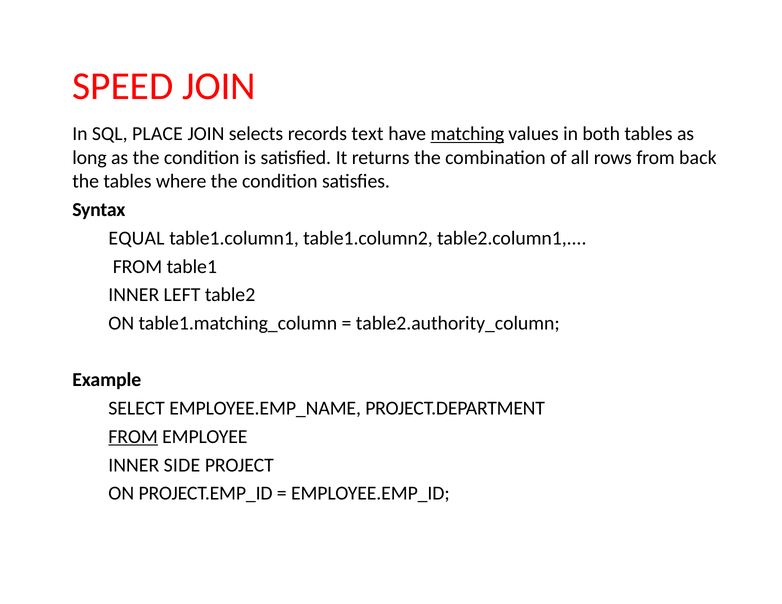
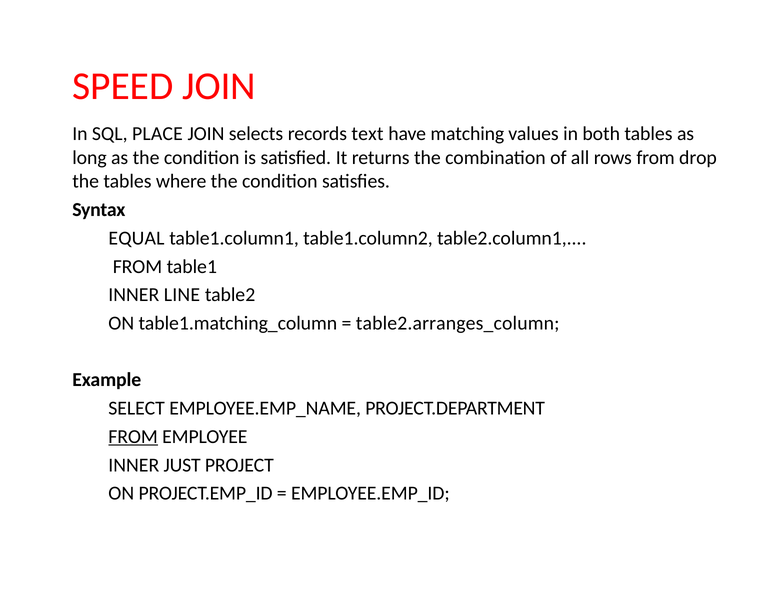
matching underline: present -> none
back: back -> drop
LEFT: LEFT -> LINE
table2.authority_column: table2.authority_column -> table2.arranges_column
SIDE: SIDE -> JUST
